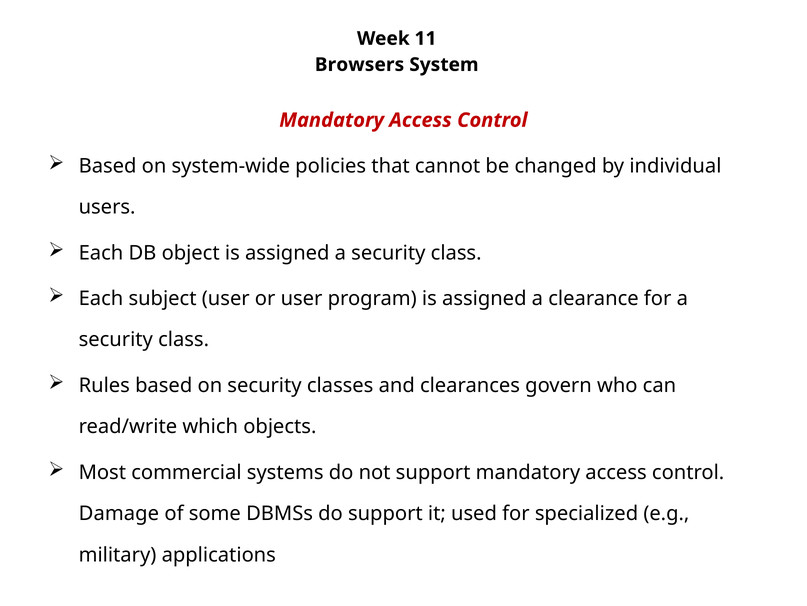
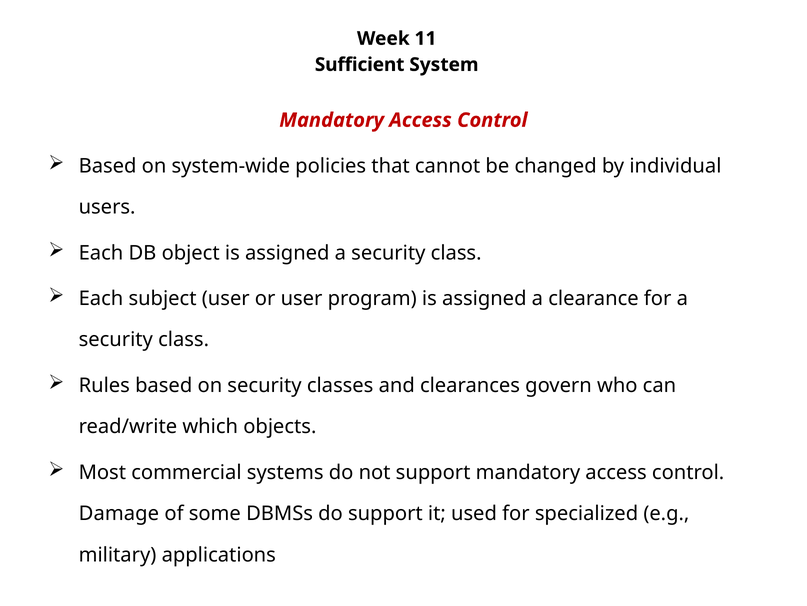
Browsers: Browsers -> Sufficient
